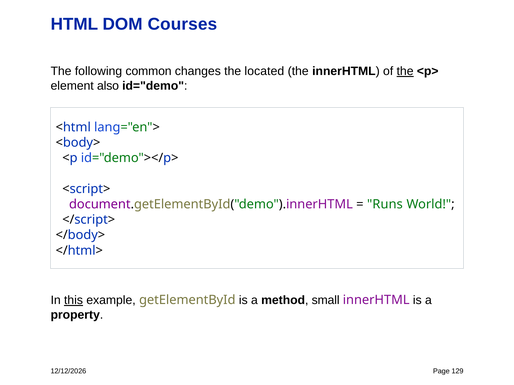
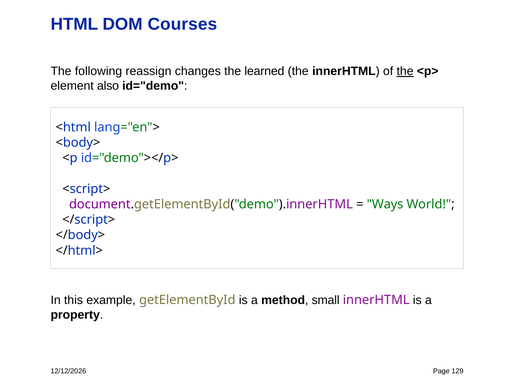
common: common -> reassign
located: located -> learned
Runs: Runs -> Ways
this underline: present -> none
